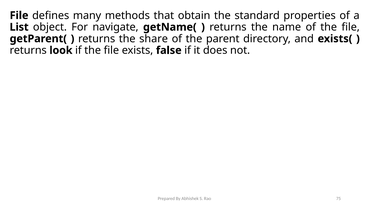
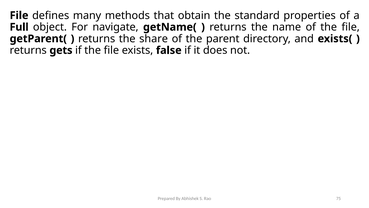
List: List -> Full
look: look -> gets
